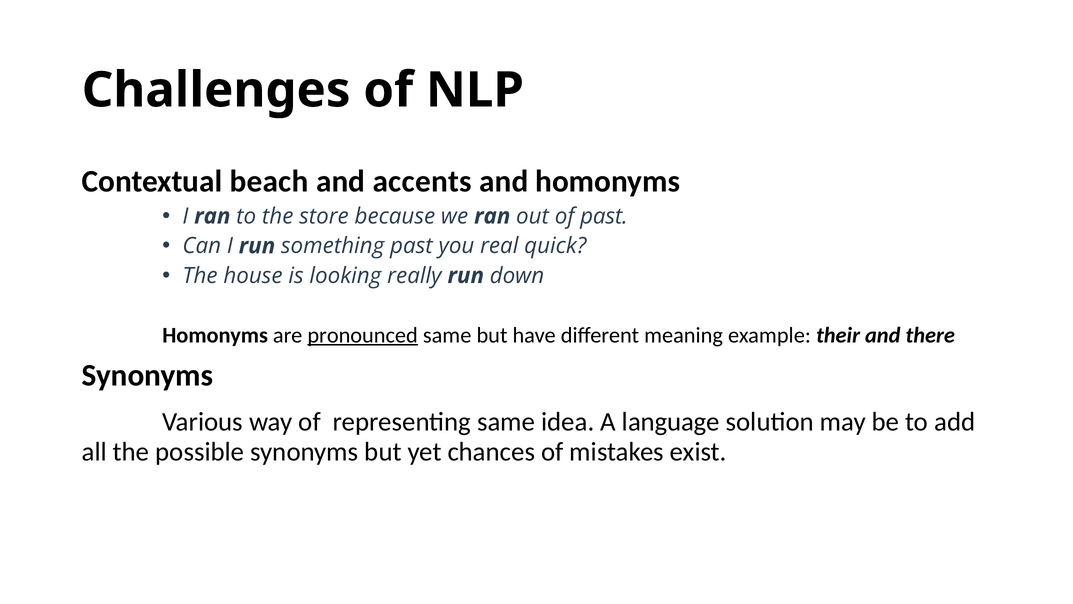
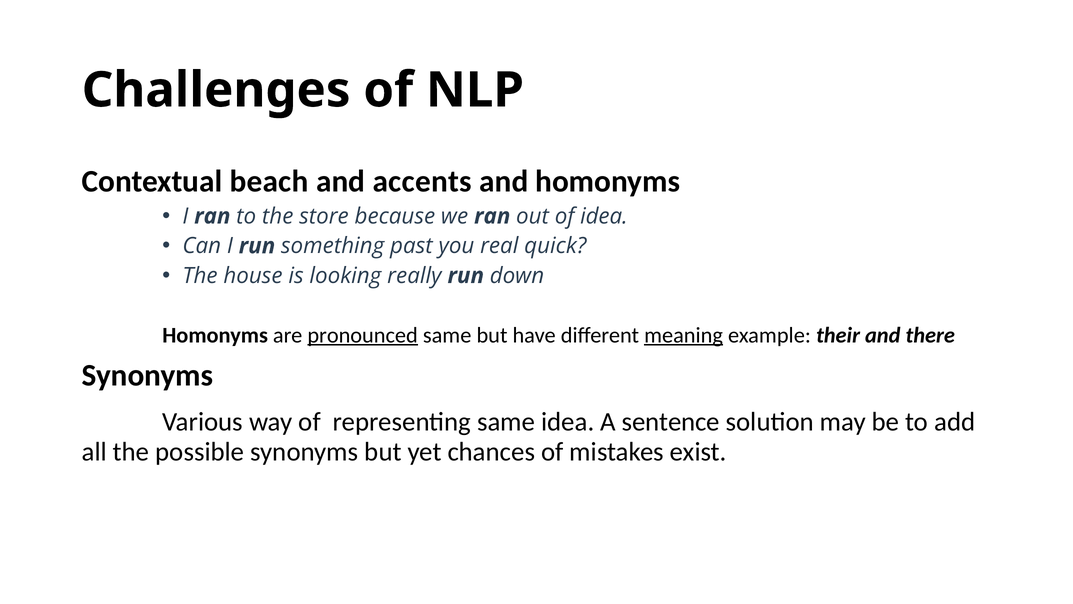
of past: past -> idea
meaning underline: none -> present
language: language -> sentence
